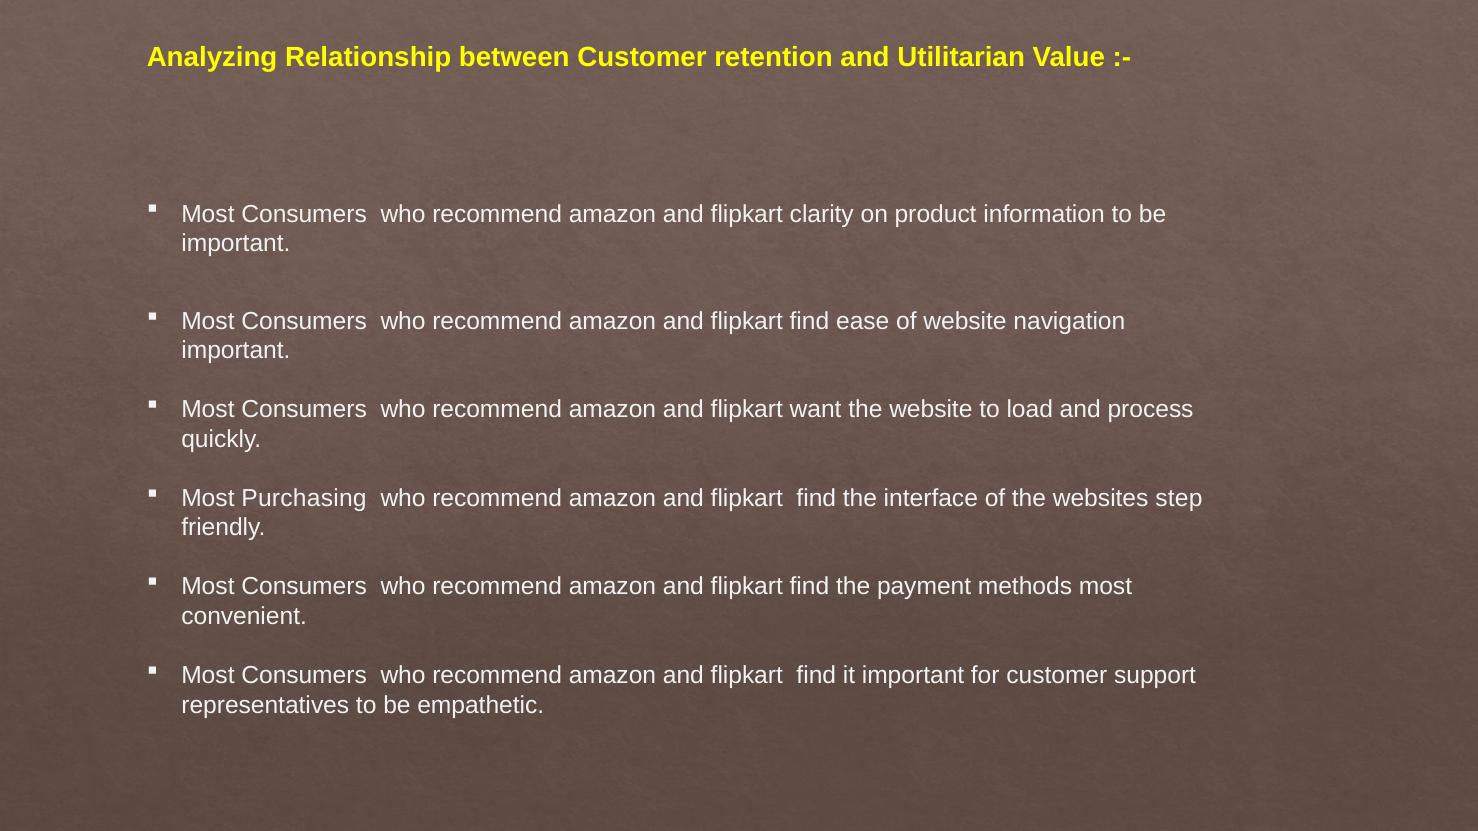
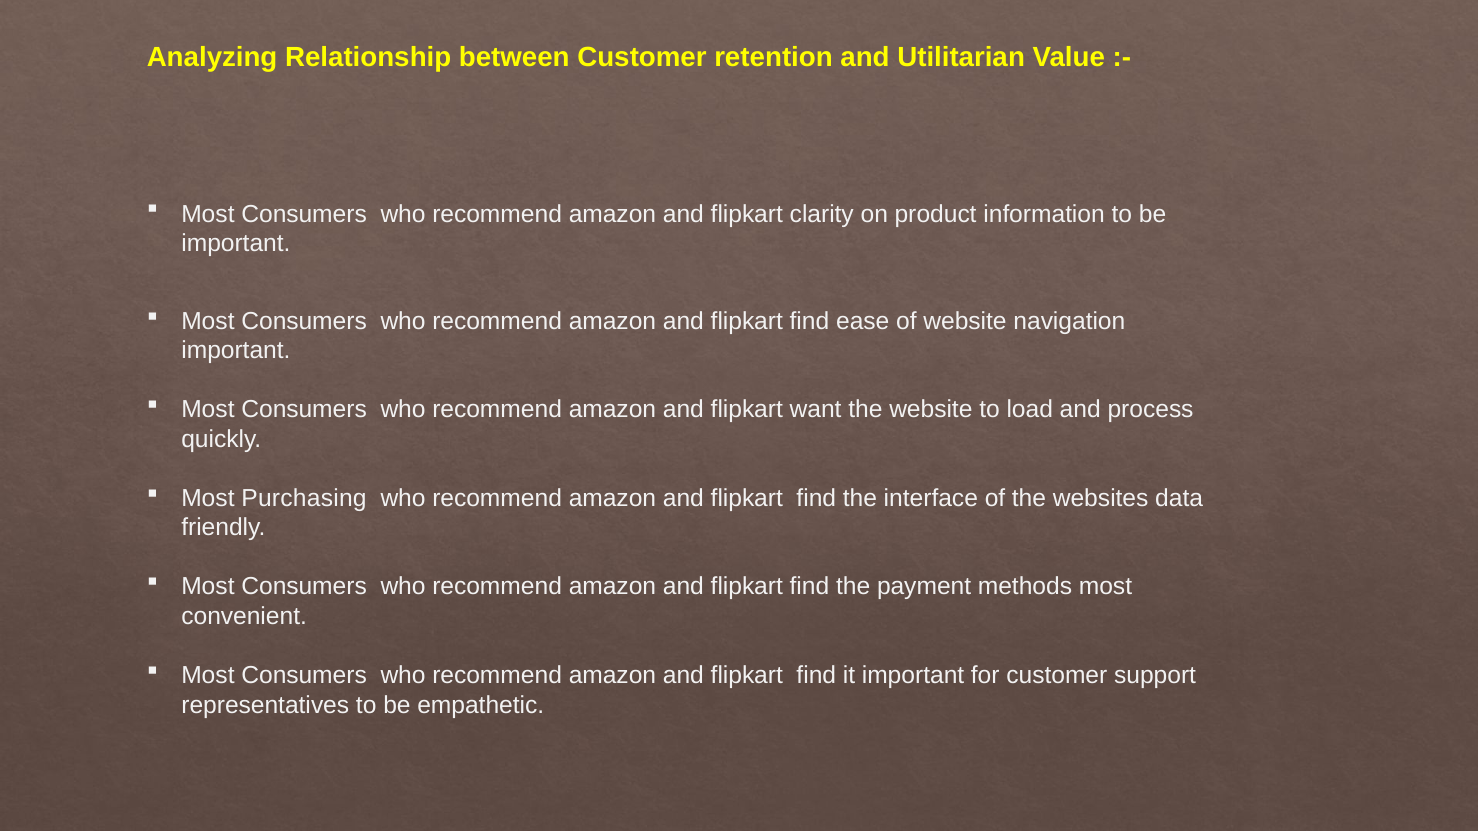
step: step -> data
